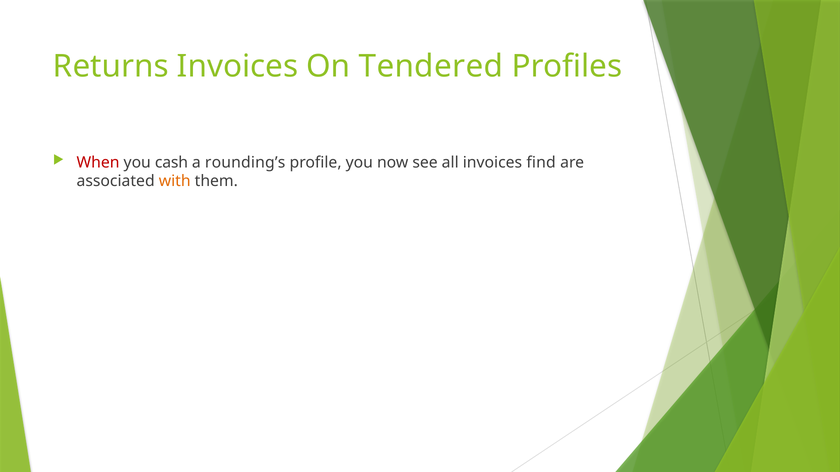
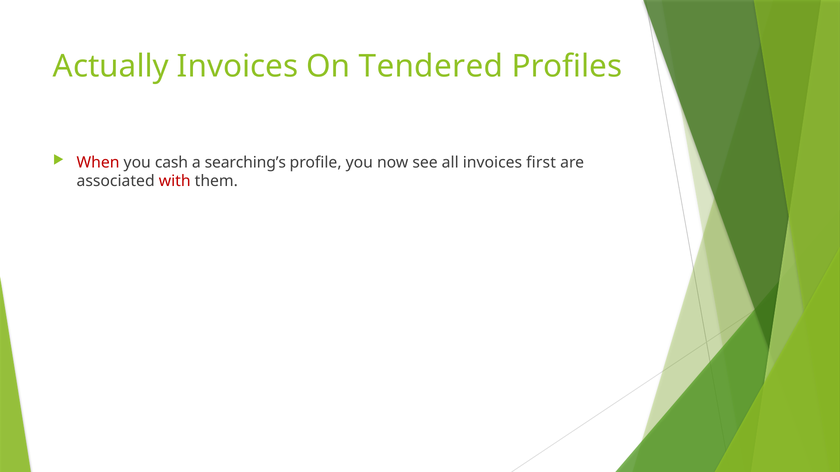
Returns: Returns -> Actually
rounding’s: rounding’s -> searching’s
find: find -> first
with colour: orange -> red
